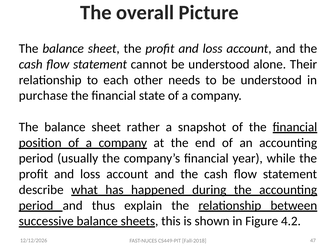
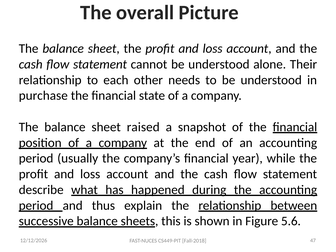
rather: rather -> raised
4.2: 4.2 -> 5.6
